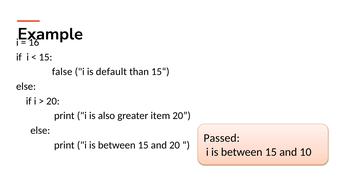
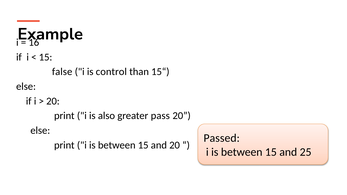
default: default -> control
item: item -> pass
10: 10 -> 25
